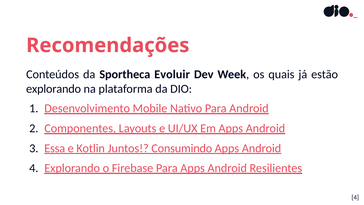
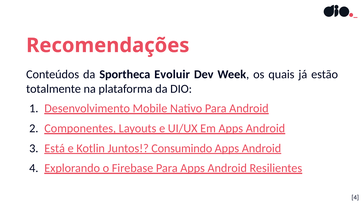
explorando at (54, 89): explorando -> totalmente
Essa: Essa -> Está
